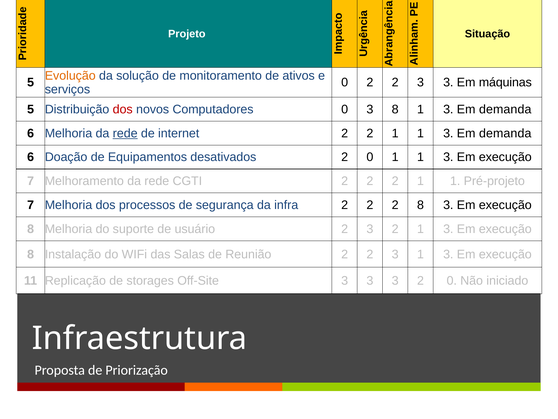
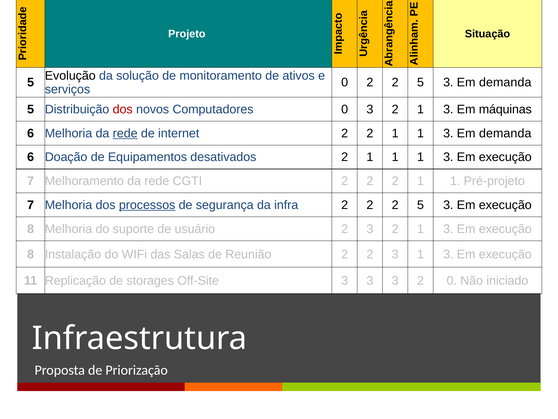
Evolução colour: orange -> black
0 2 2 3: 3 -> 5
máquinas at (505, 82): máquinas -> demanda
0 3 8: 8 -> 2
demanda at (505, 109): demanda -> máquinas
desativados 2 0: 0 -> 1
processos underline: none -> present
2 2 2 8: 8 -> 5
